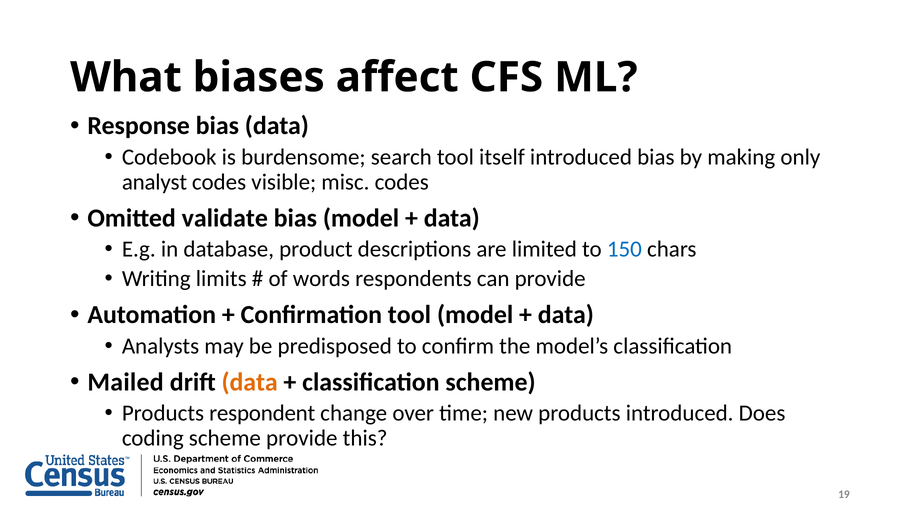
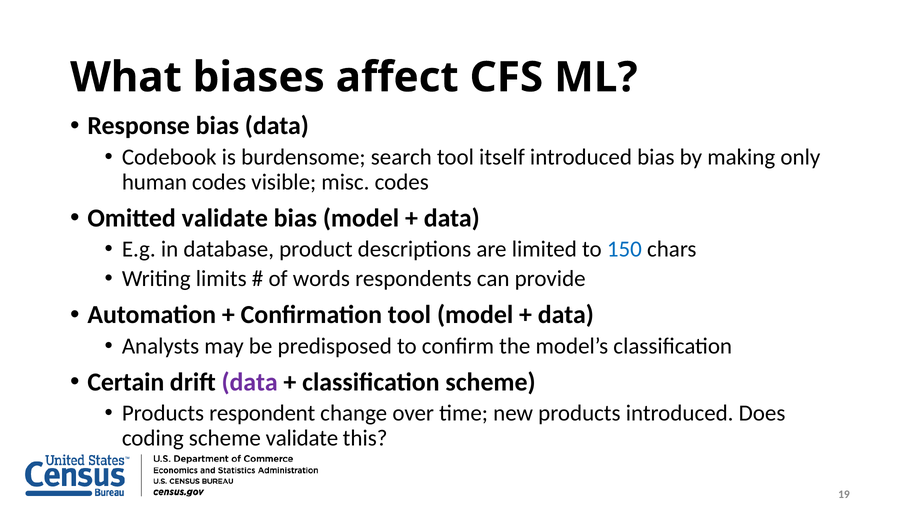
analyst: analyst -> human
Mailed: Mailed -> Certain
data at (250, 382) colour: orange -> purple
scheme provide: provide -> validate
